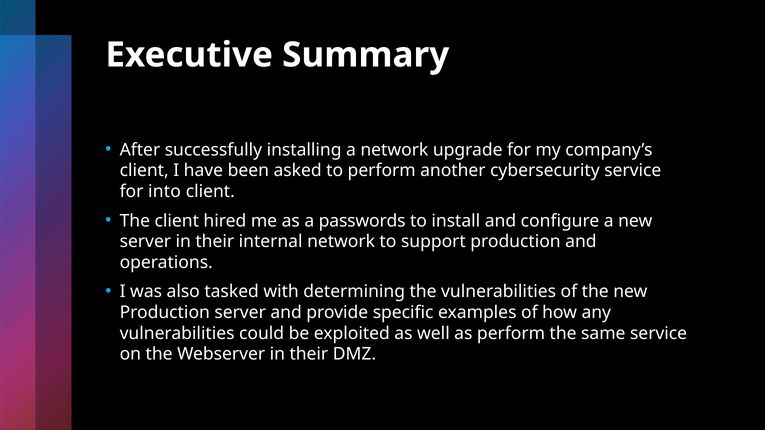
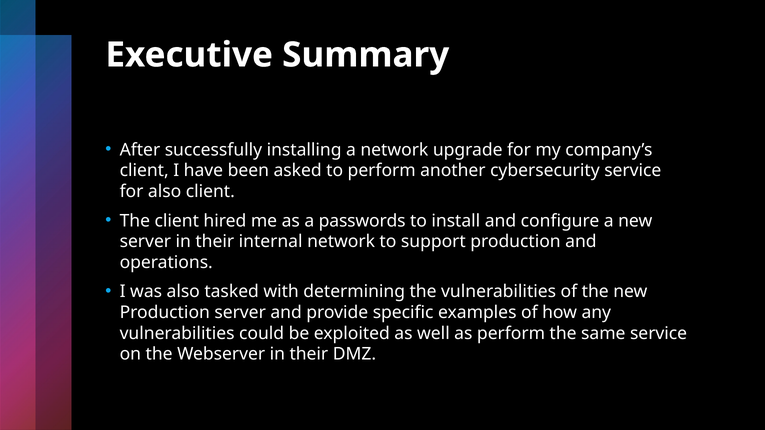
for into: into -> also
